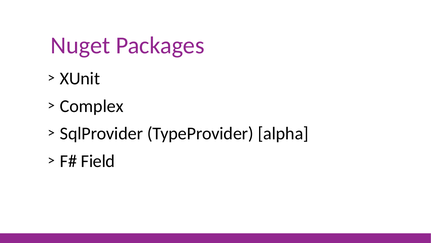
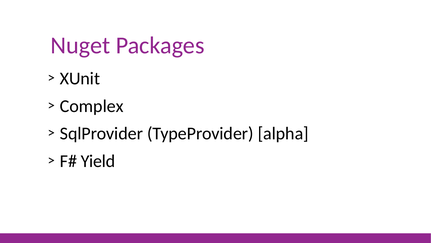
Field: Field -> Yield
